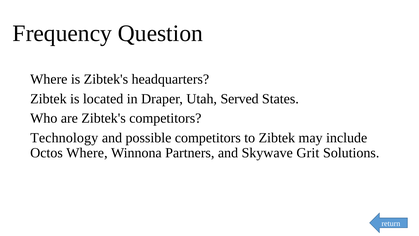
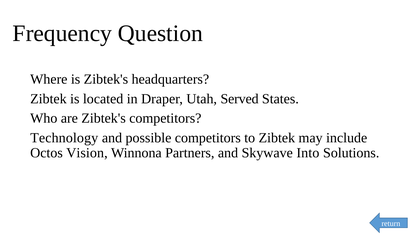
Octos Where: Where -> Vision
Grit: Grit -> Into
